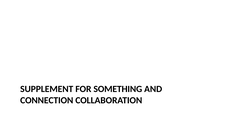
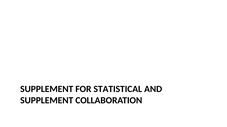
SOMETHING: SOMETHING -> STATISTICAL
CONNECTION at (47, 101): CONNECTION -> SUPPLEMENT
